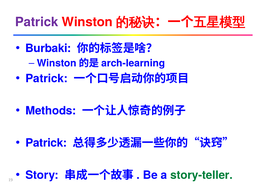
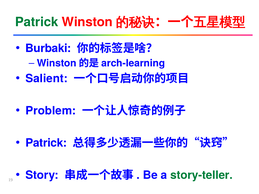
Patrick at (37, 22) colour: purple -> green
Patrick at (47, 79): Patrick -> Salient
Methods: Methods -> Problem
